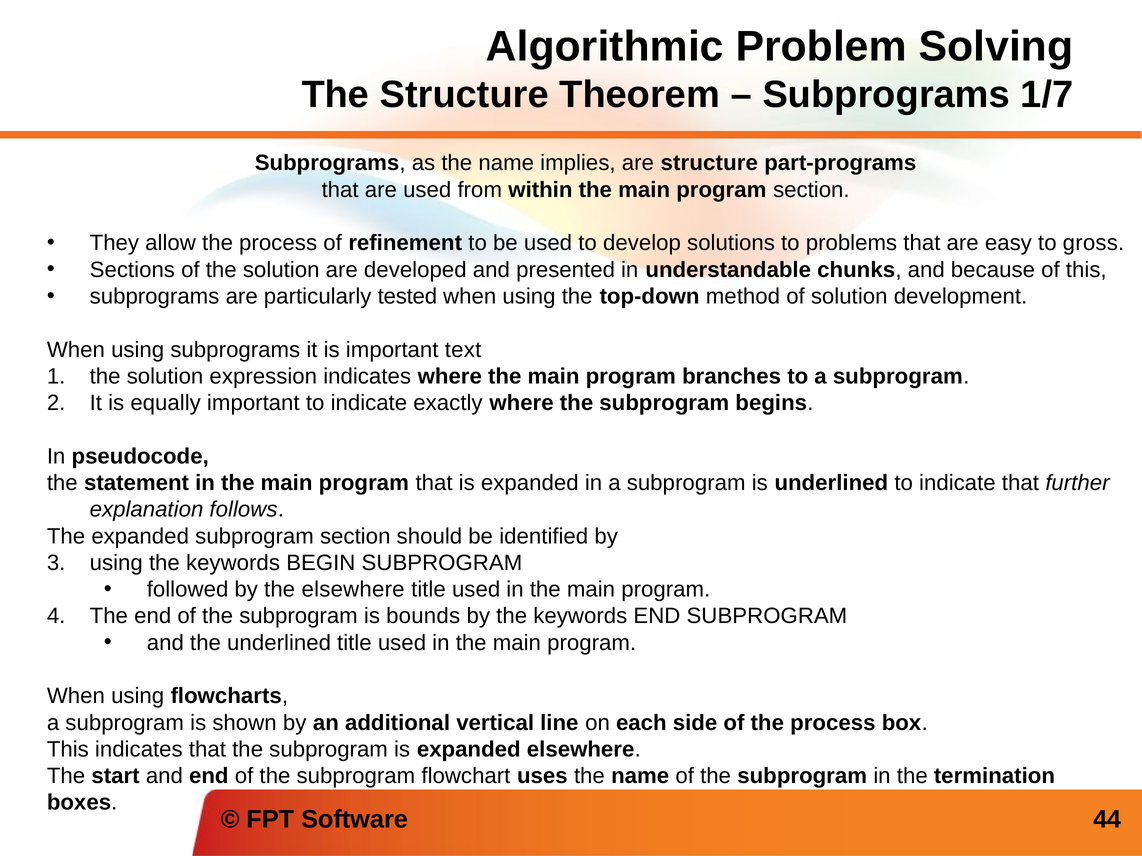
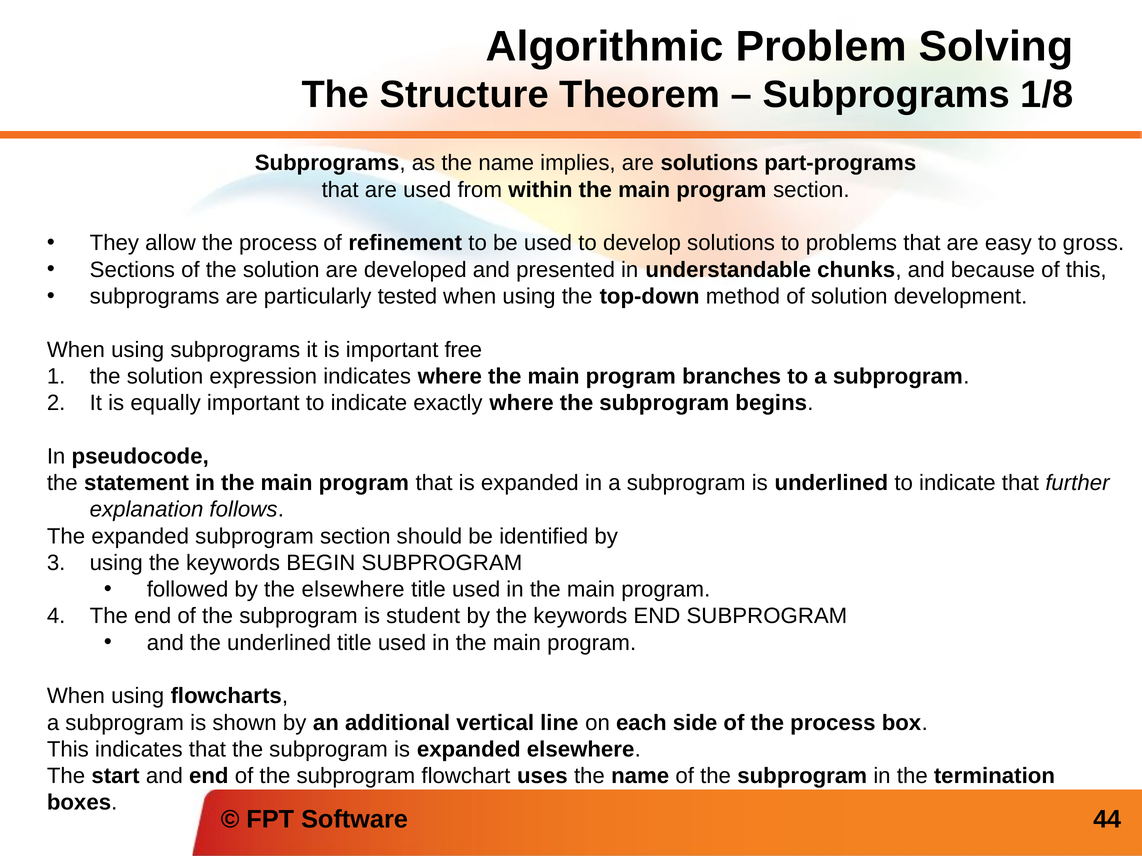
1/7: 1/7 -> 1/8
are structure: structure -> solutions
text: text -> free
bounds: bounds -> student
